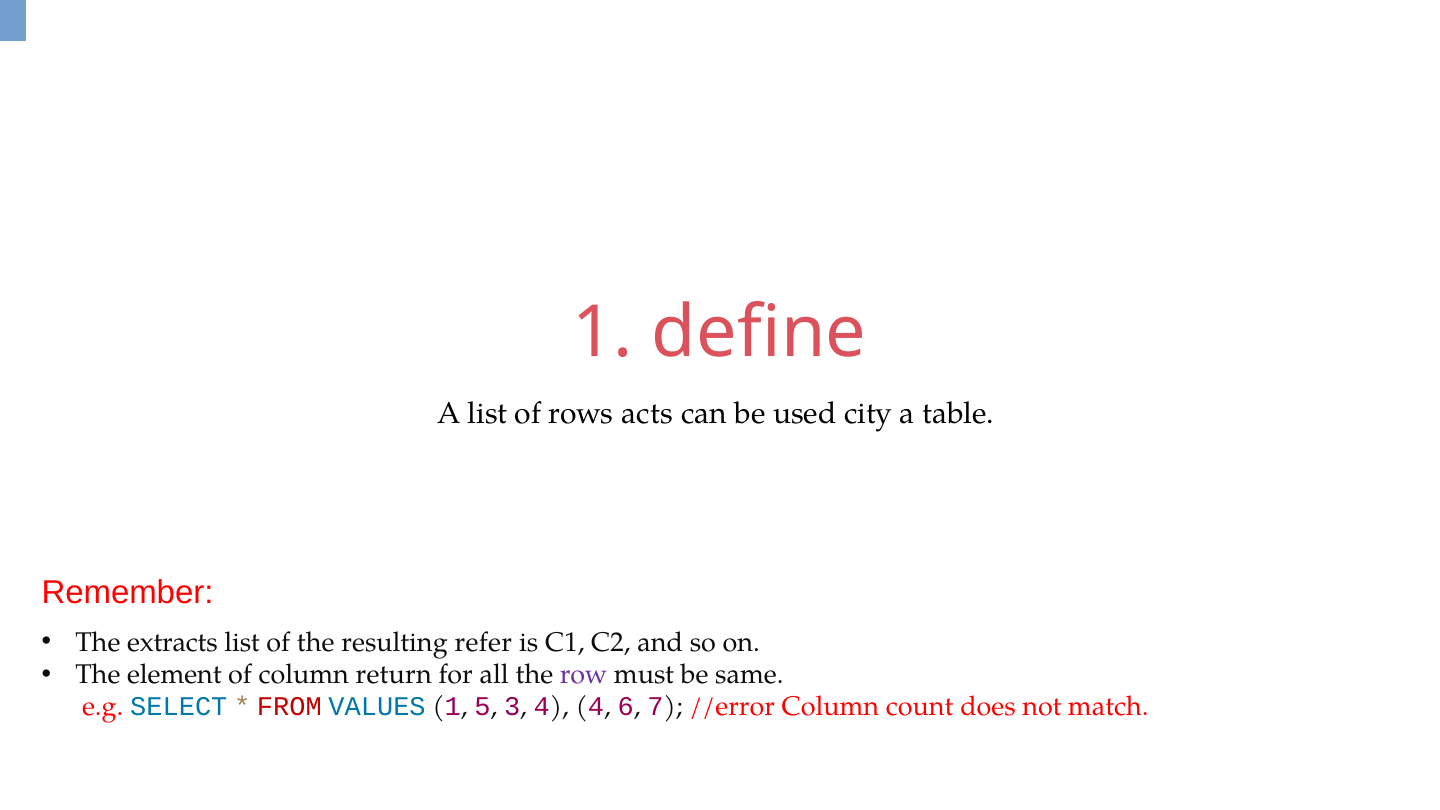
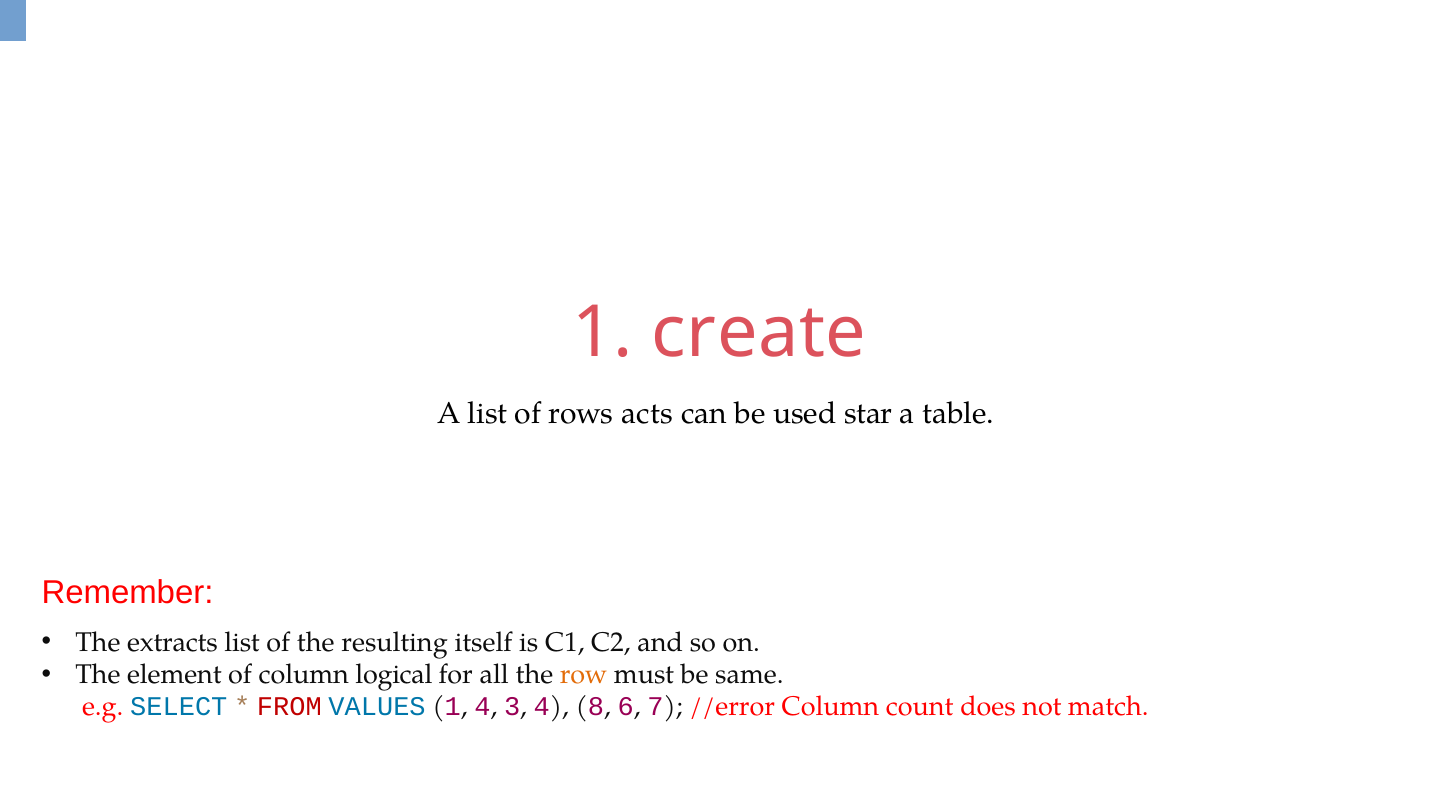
define: define -> create
city: city -> star
refer: refer -> itself
return: return -> logical
row colour: purple -> orange
5 at (482, 707): 5 -> 4
4 at (596, 707): 4 -> 8
